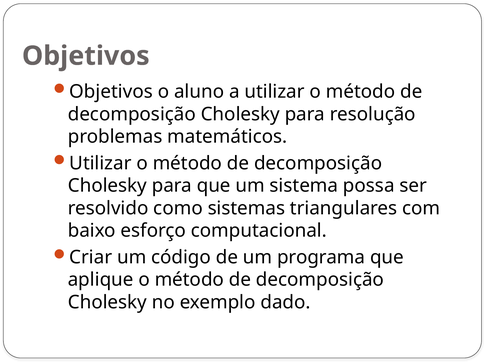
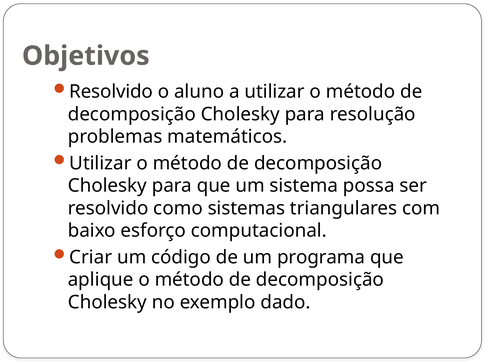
Objetivos at (111, 92): Objetivos -> Resolvido
